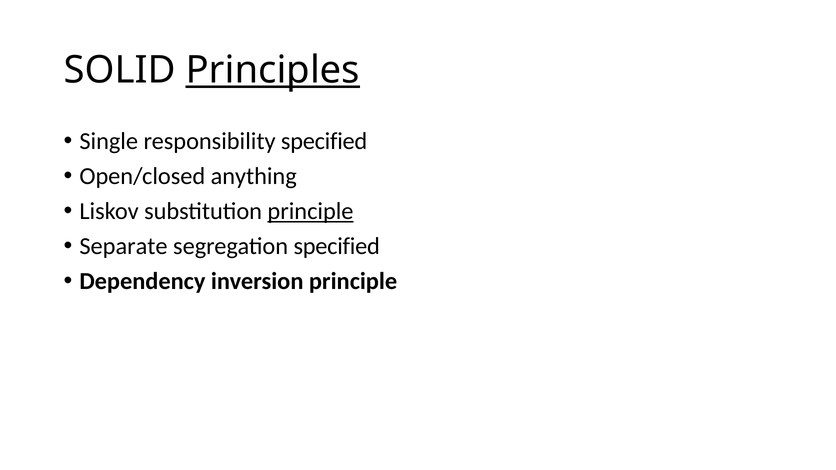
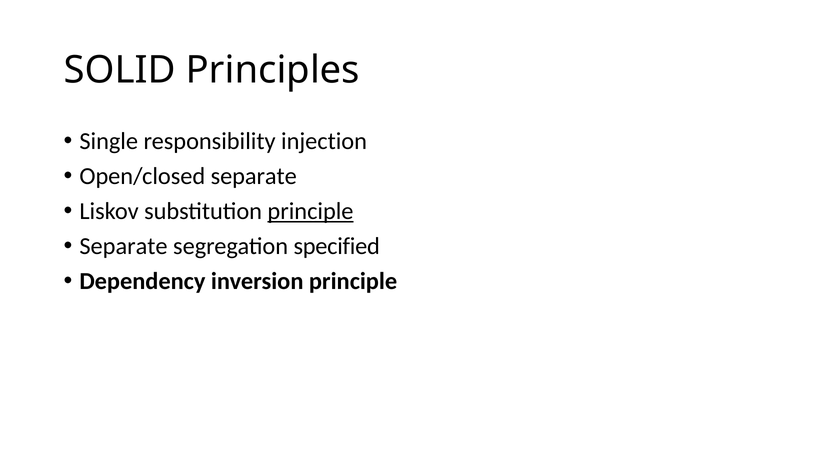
Principles underline: present -> none
responsibility specified: specified -> injection
Open/closed anything: anything -> separate
